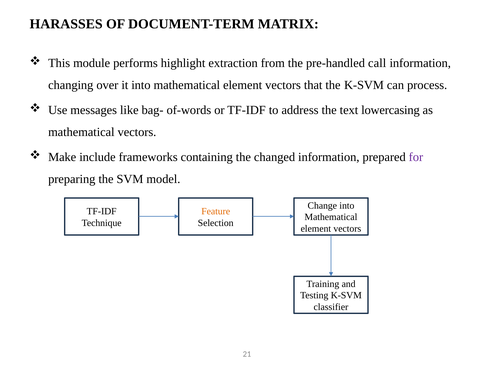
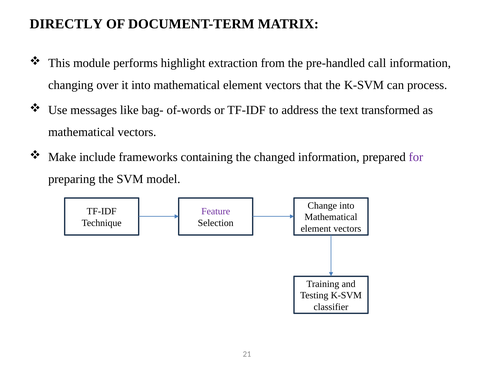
HARASSES: HARASSES -> DIRECTLY
lowercasing: lowercasing -> transformed
Feature colour: orange -> purple
